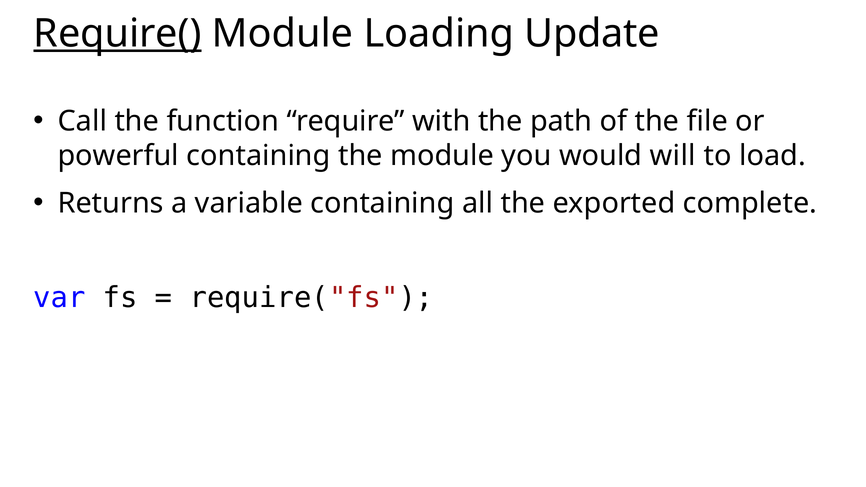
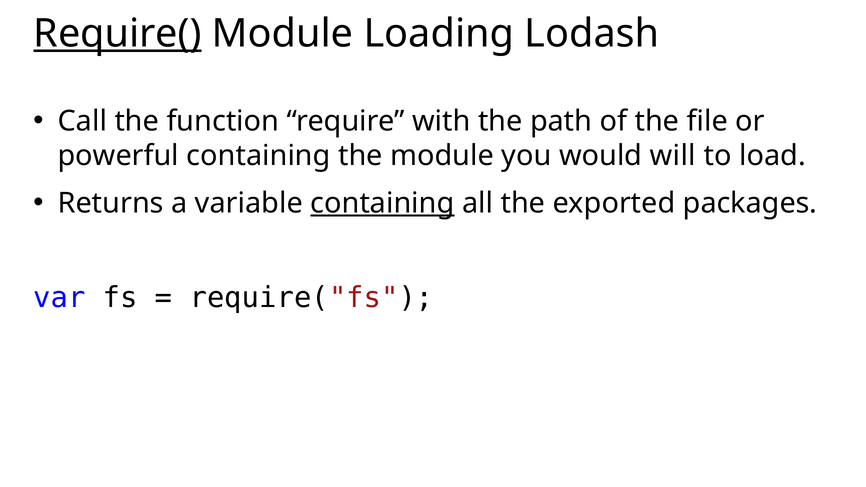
Update: Update -> Lodash
containing at (382, 203) underline: none -> present
complete: complete -> packages
